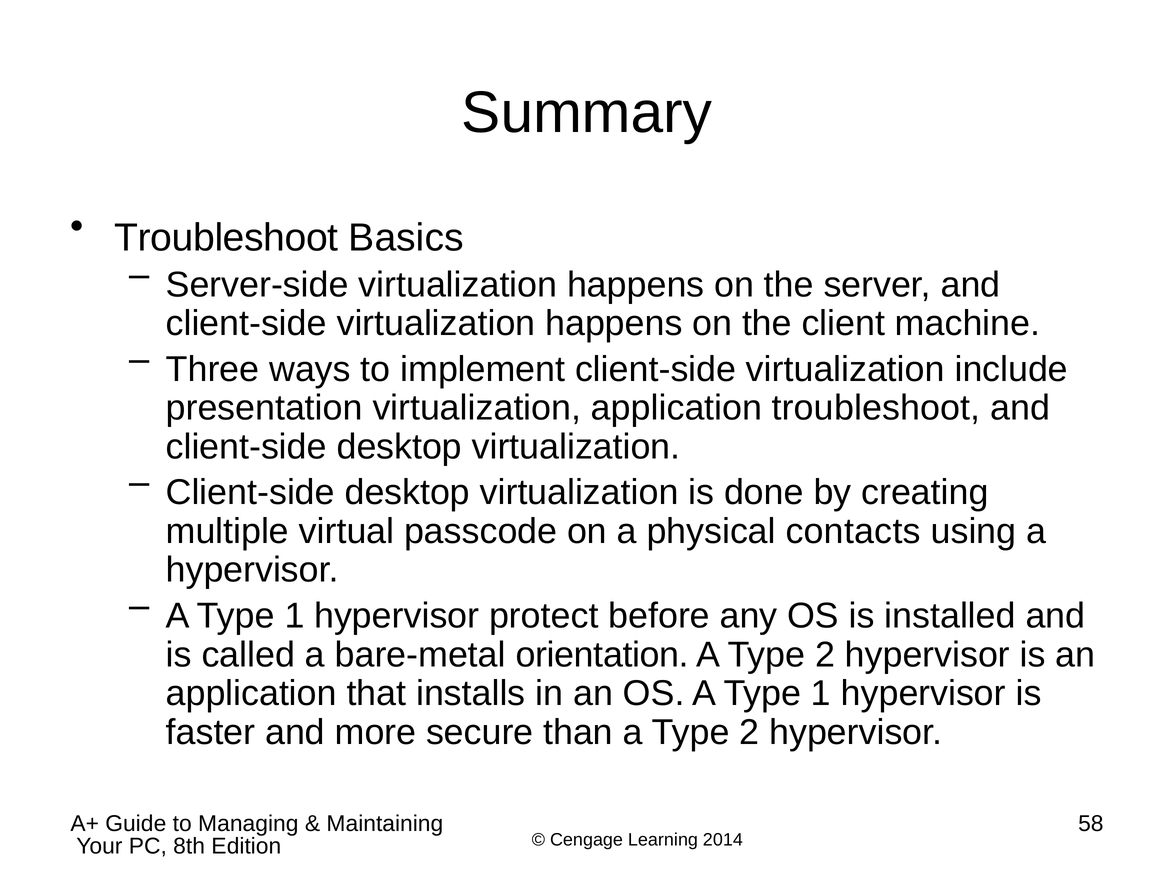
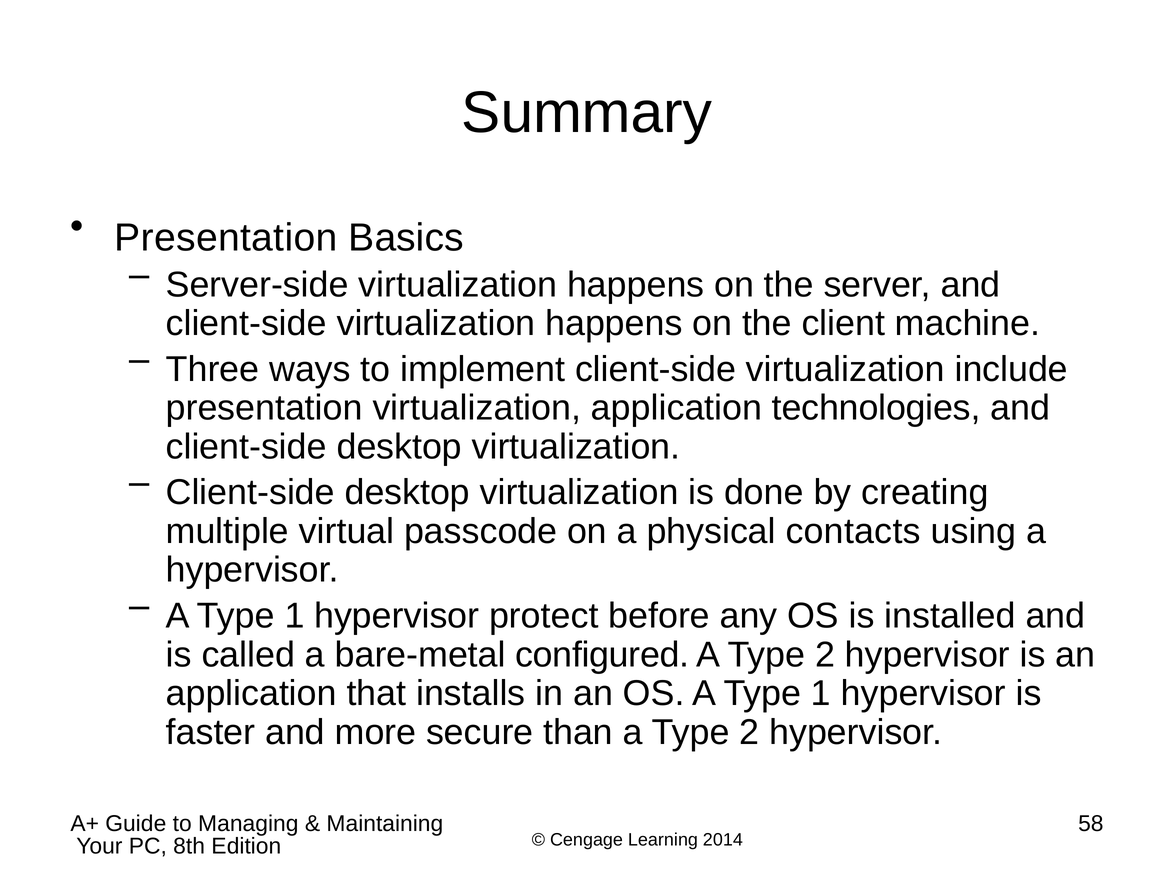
Troubleshoot at (226, 238): Troubleshoot -> Presentation
application troubleshoot: troubleshoot -> technologies
orientation: orientation -> configured
